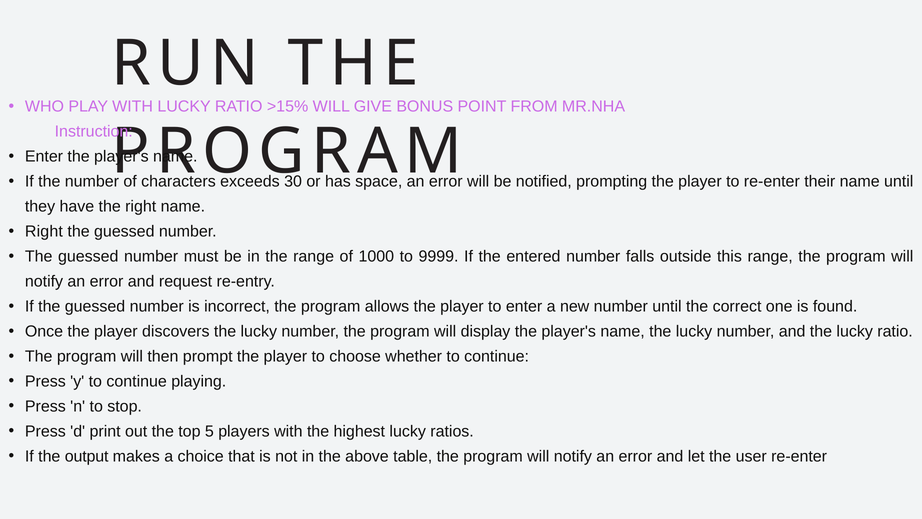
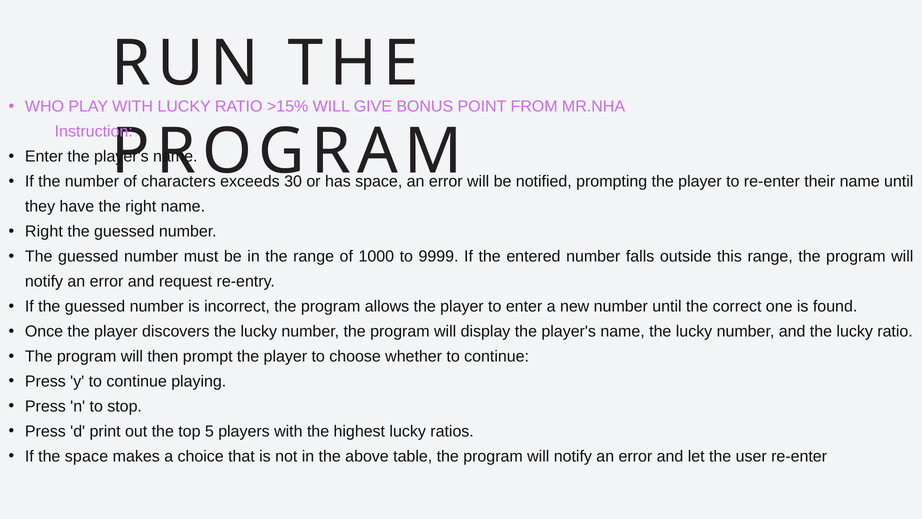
the output: output -> space
